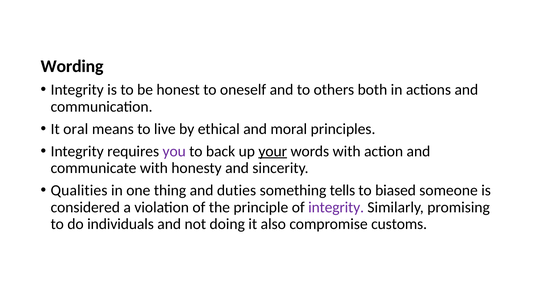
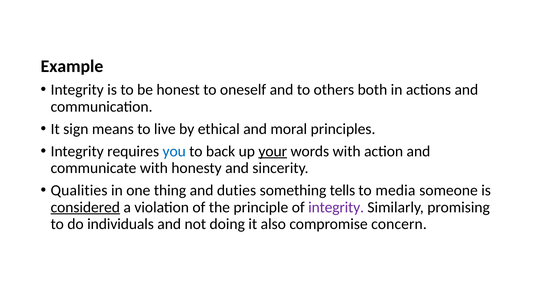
Wording: Wording -> Example
oral: oral -> sign
you colour: purple -> blue
biased: biased -> media
considered underline: none -> present
customs: customs -> concern
